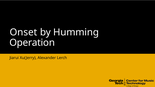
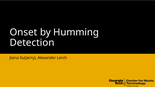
Operation: Operation -> Detection
